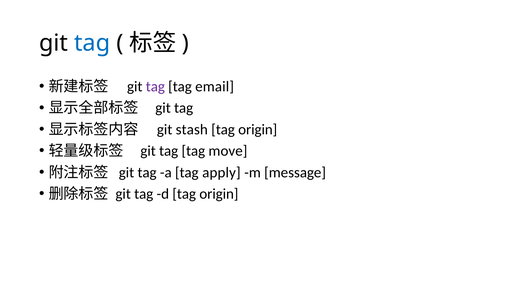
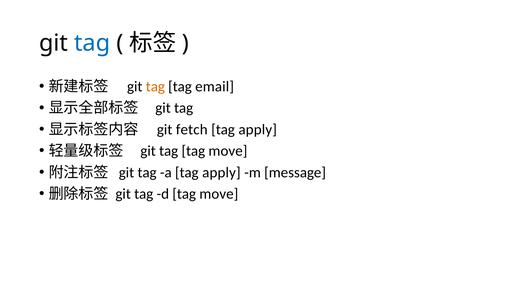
tag at (155, 87) colour: purple -> orange
stash: stash -> fetch
origin at (258, 130): origin -> apply
d tag origin: origin -> move
